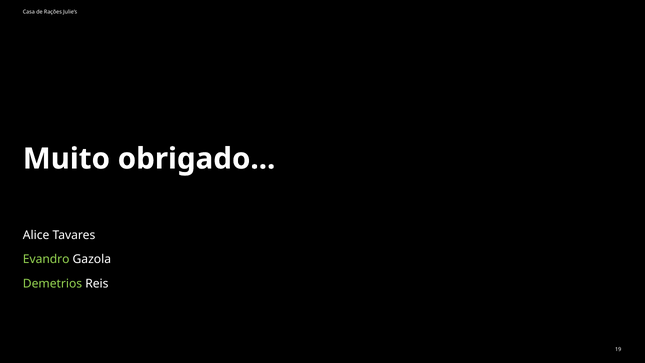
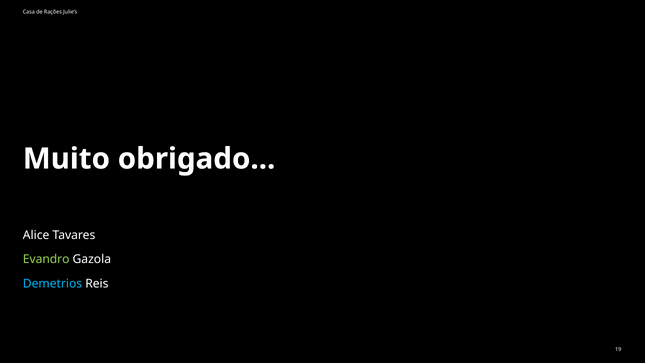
Demetrios colour: light green -> light blue
